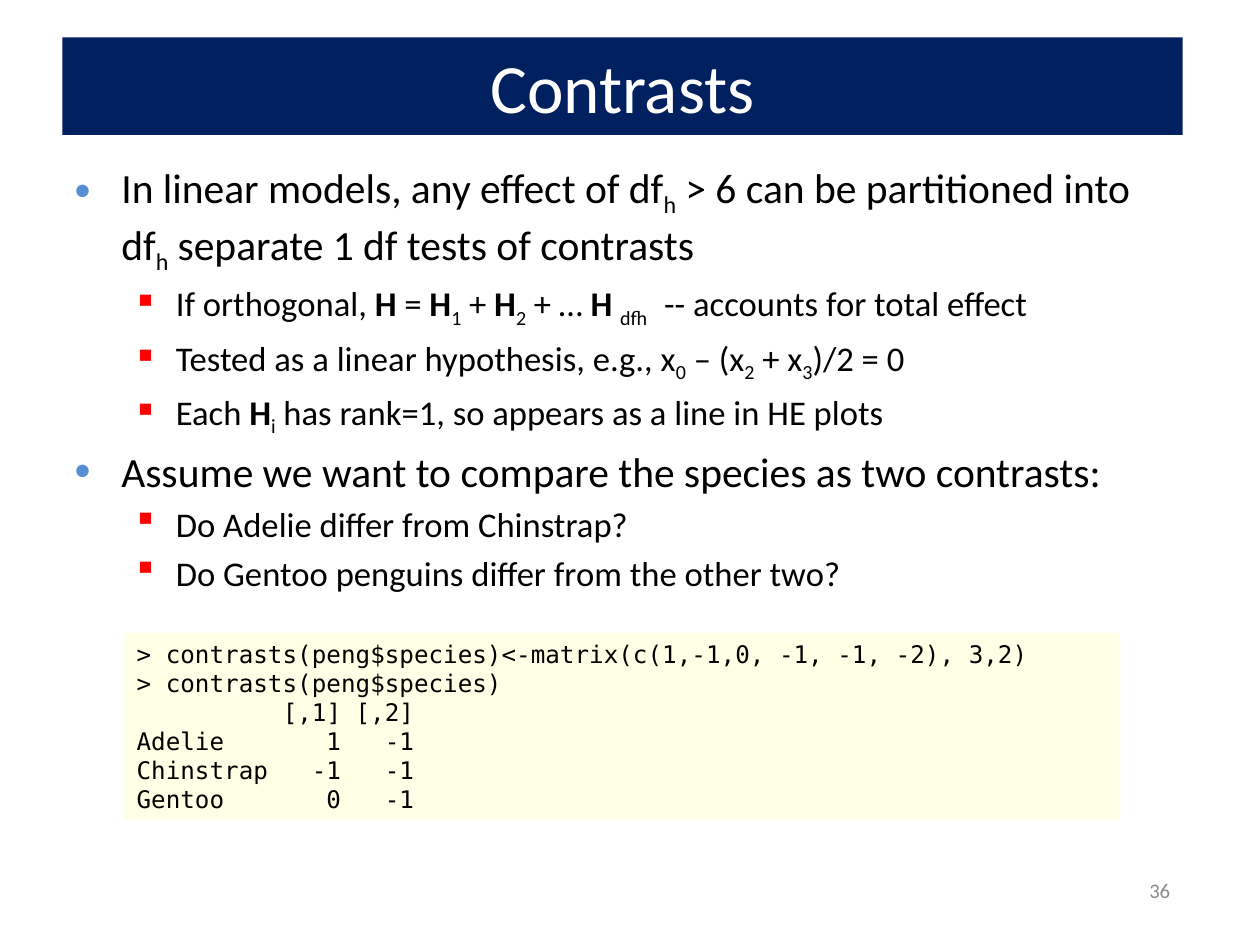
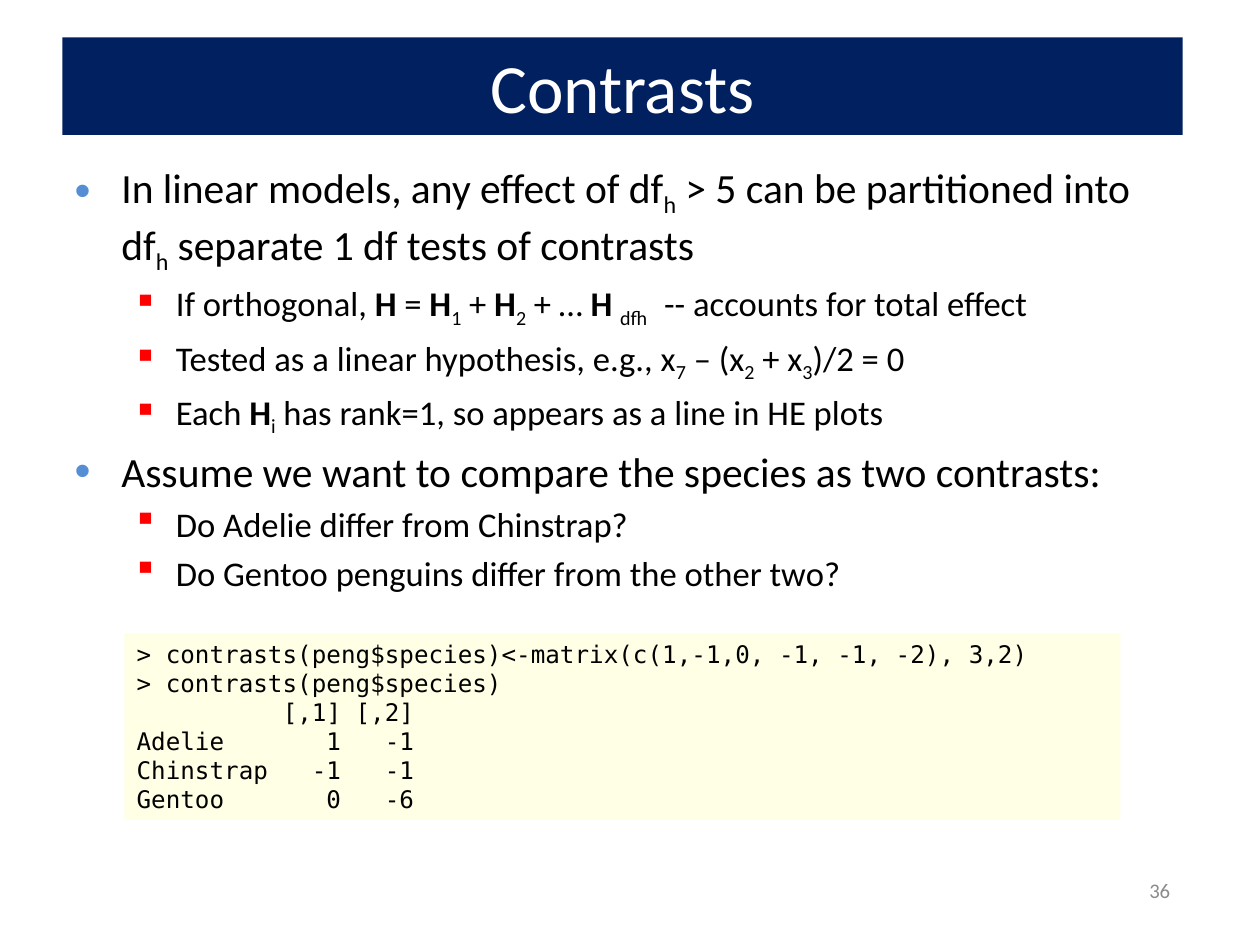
6: 6 -> 5
0 at (681, 373): 0 -> 7
0 -1: -1 -> -6
